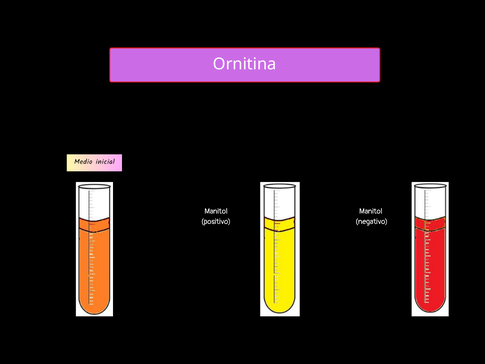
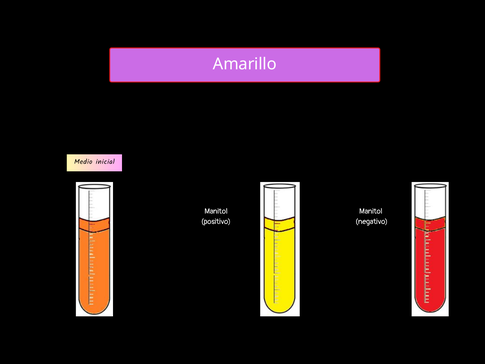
Ornitina: Ornitina -> Amarillo
